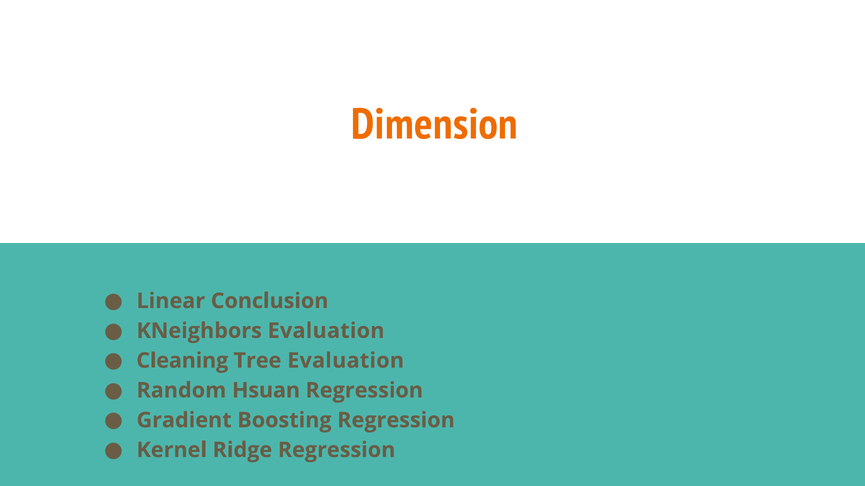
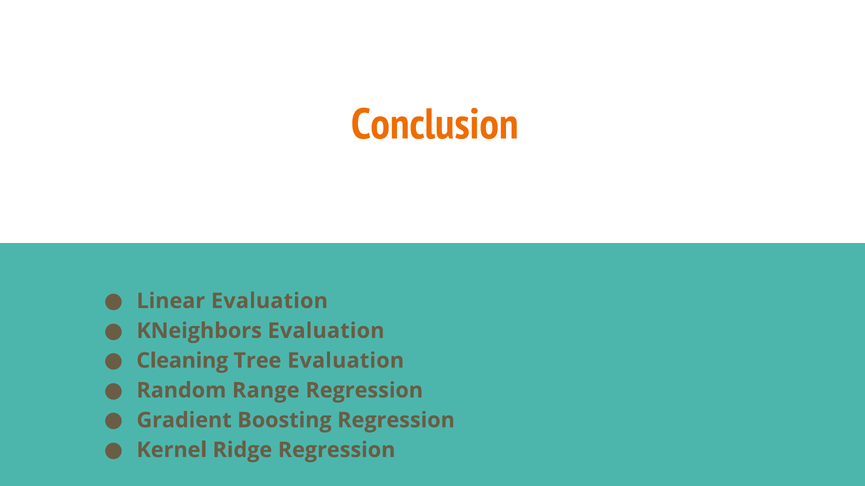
Dimension: Dimension -> Conclusion
Linear Conclusion: Conclusion -> Evaluation
Hsuan: Hsuan -> Range
